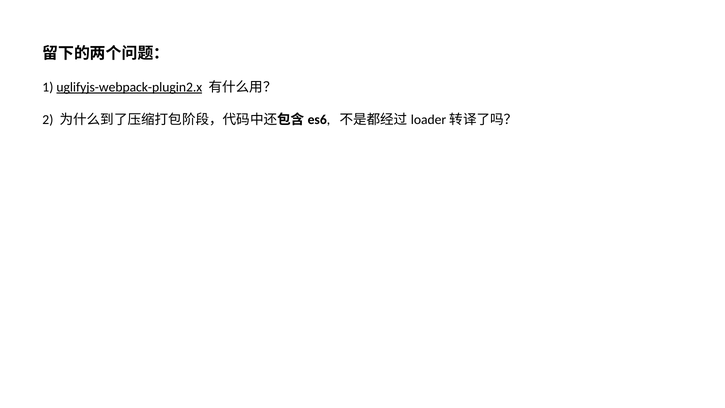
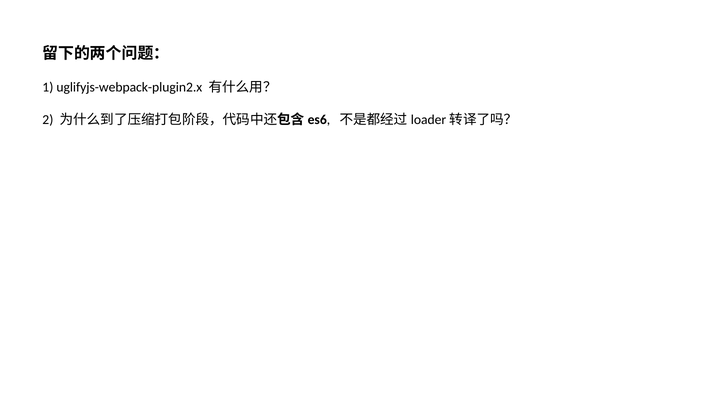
uglifyjs-webpack-plugin2.x underline: present -> none
